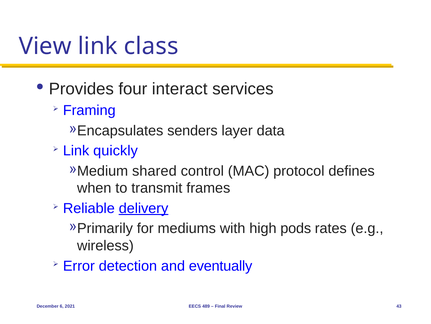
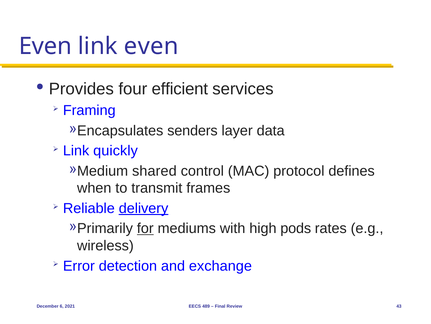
View at (45, 46): View -> Even
link class: class -> even
interact: interact -> efficient
for underline: none -> present
eventually: eventually -> exchange
